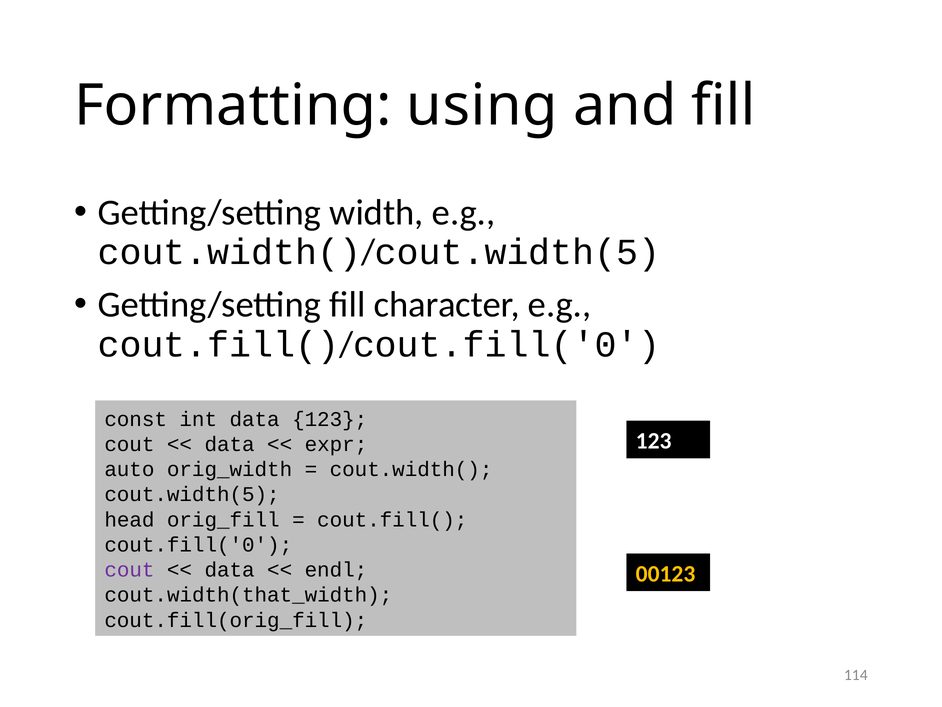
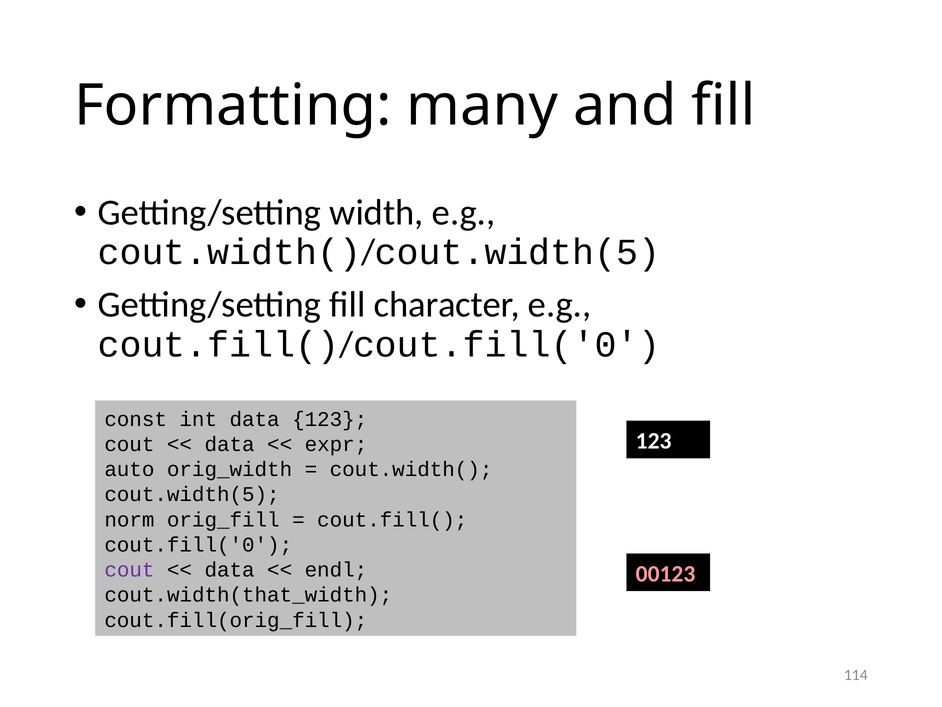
using: using -> many
head: head -> norm
00123 colour: yellow -> pink
